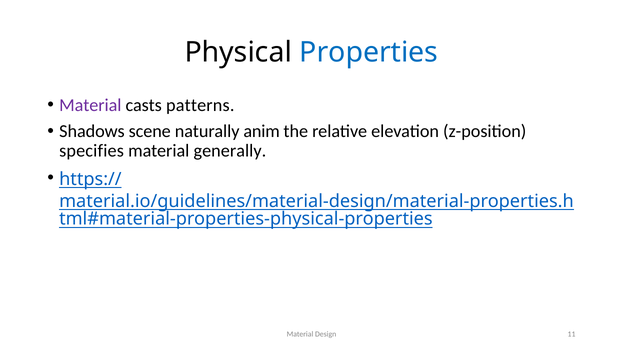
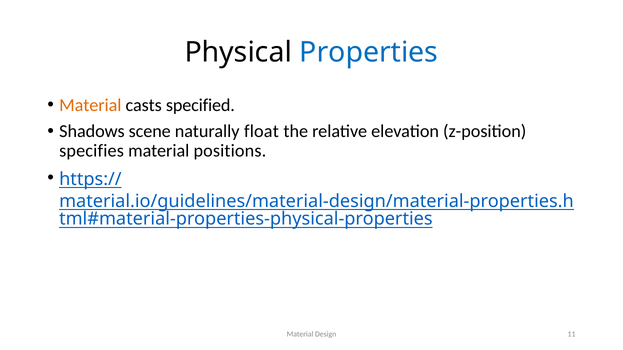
Material at (90, 105) colour: purple -> orange
patterns: patterns -> specified
anim: anim -> float
generally: generally -> positions
